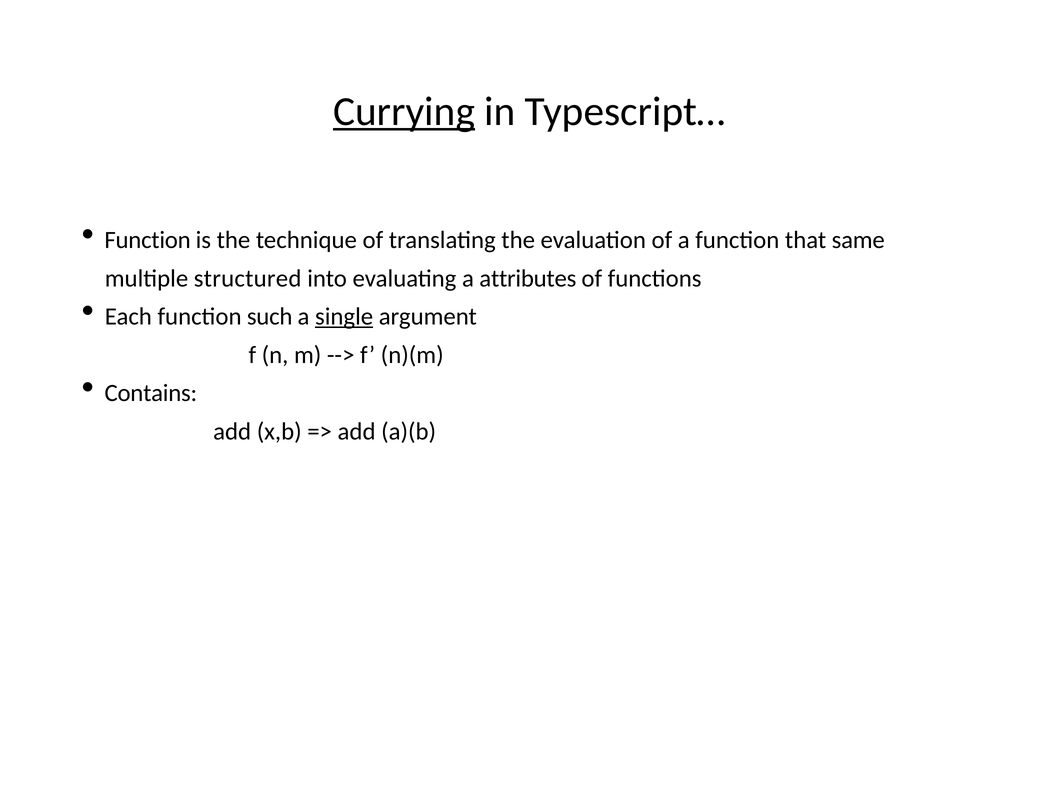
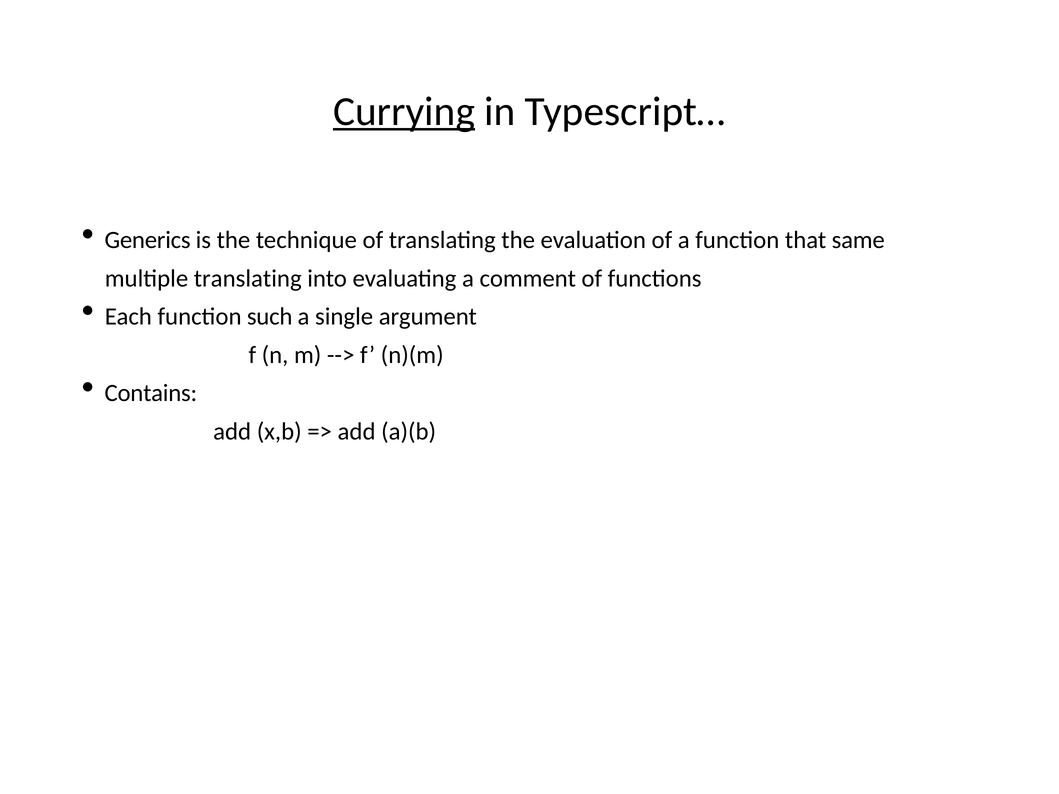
Function at (148, 240): Function -> Generics
multiple structured: structured -> translating
attributes: attributes -> comment
single underline: present -> none
